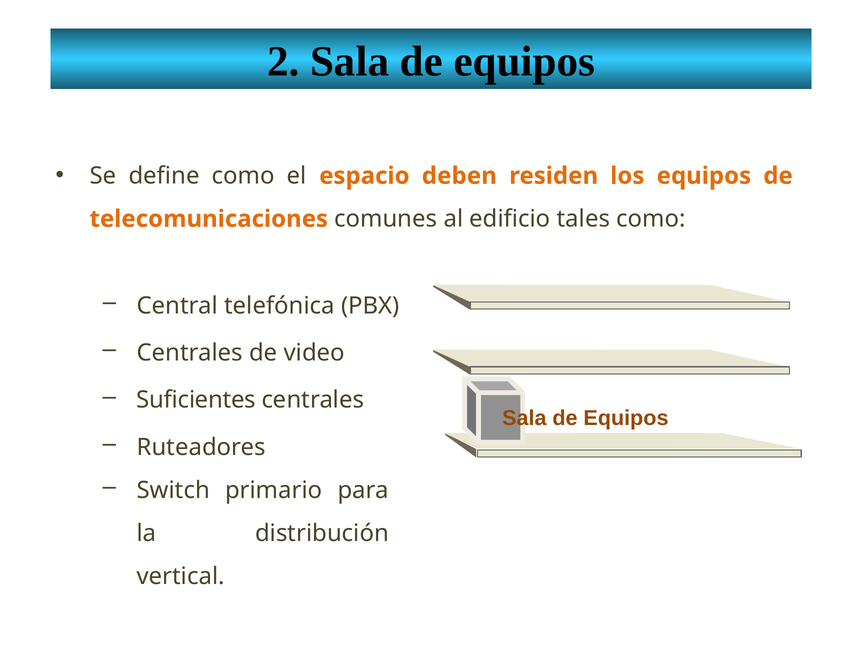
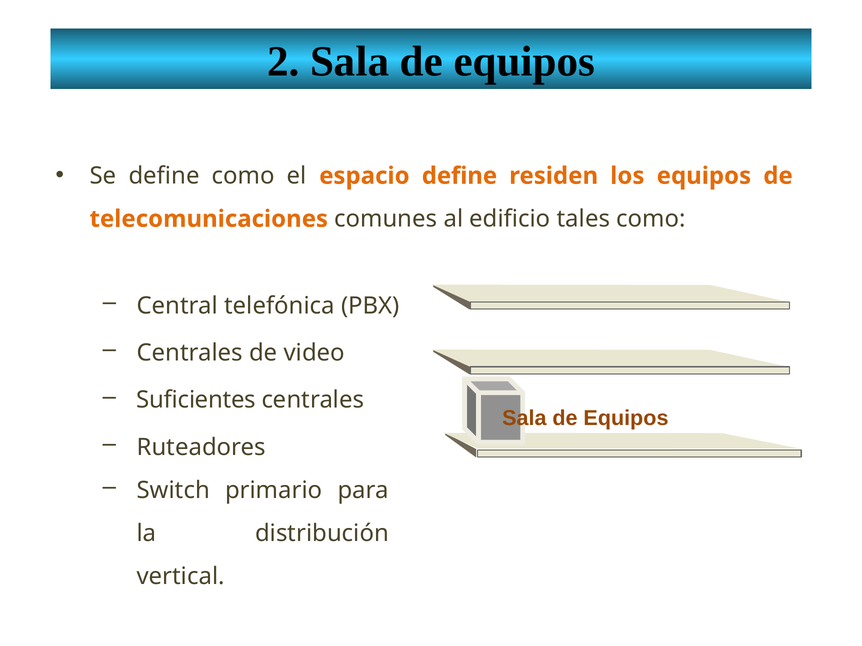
espacio deben: deben -> define
